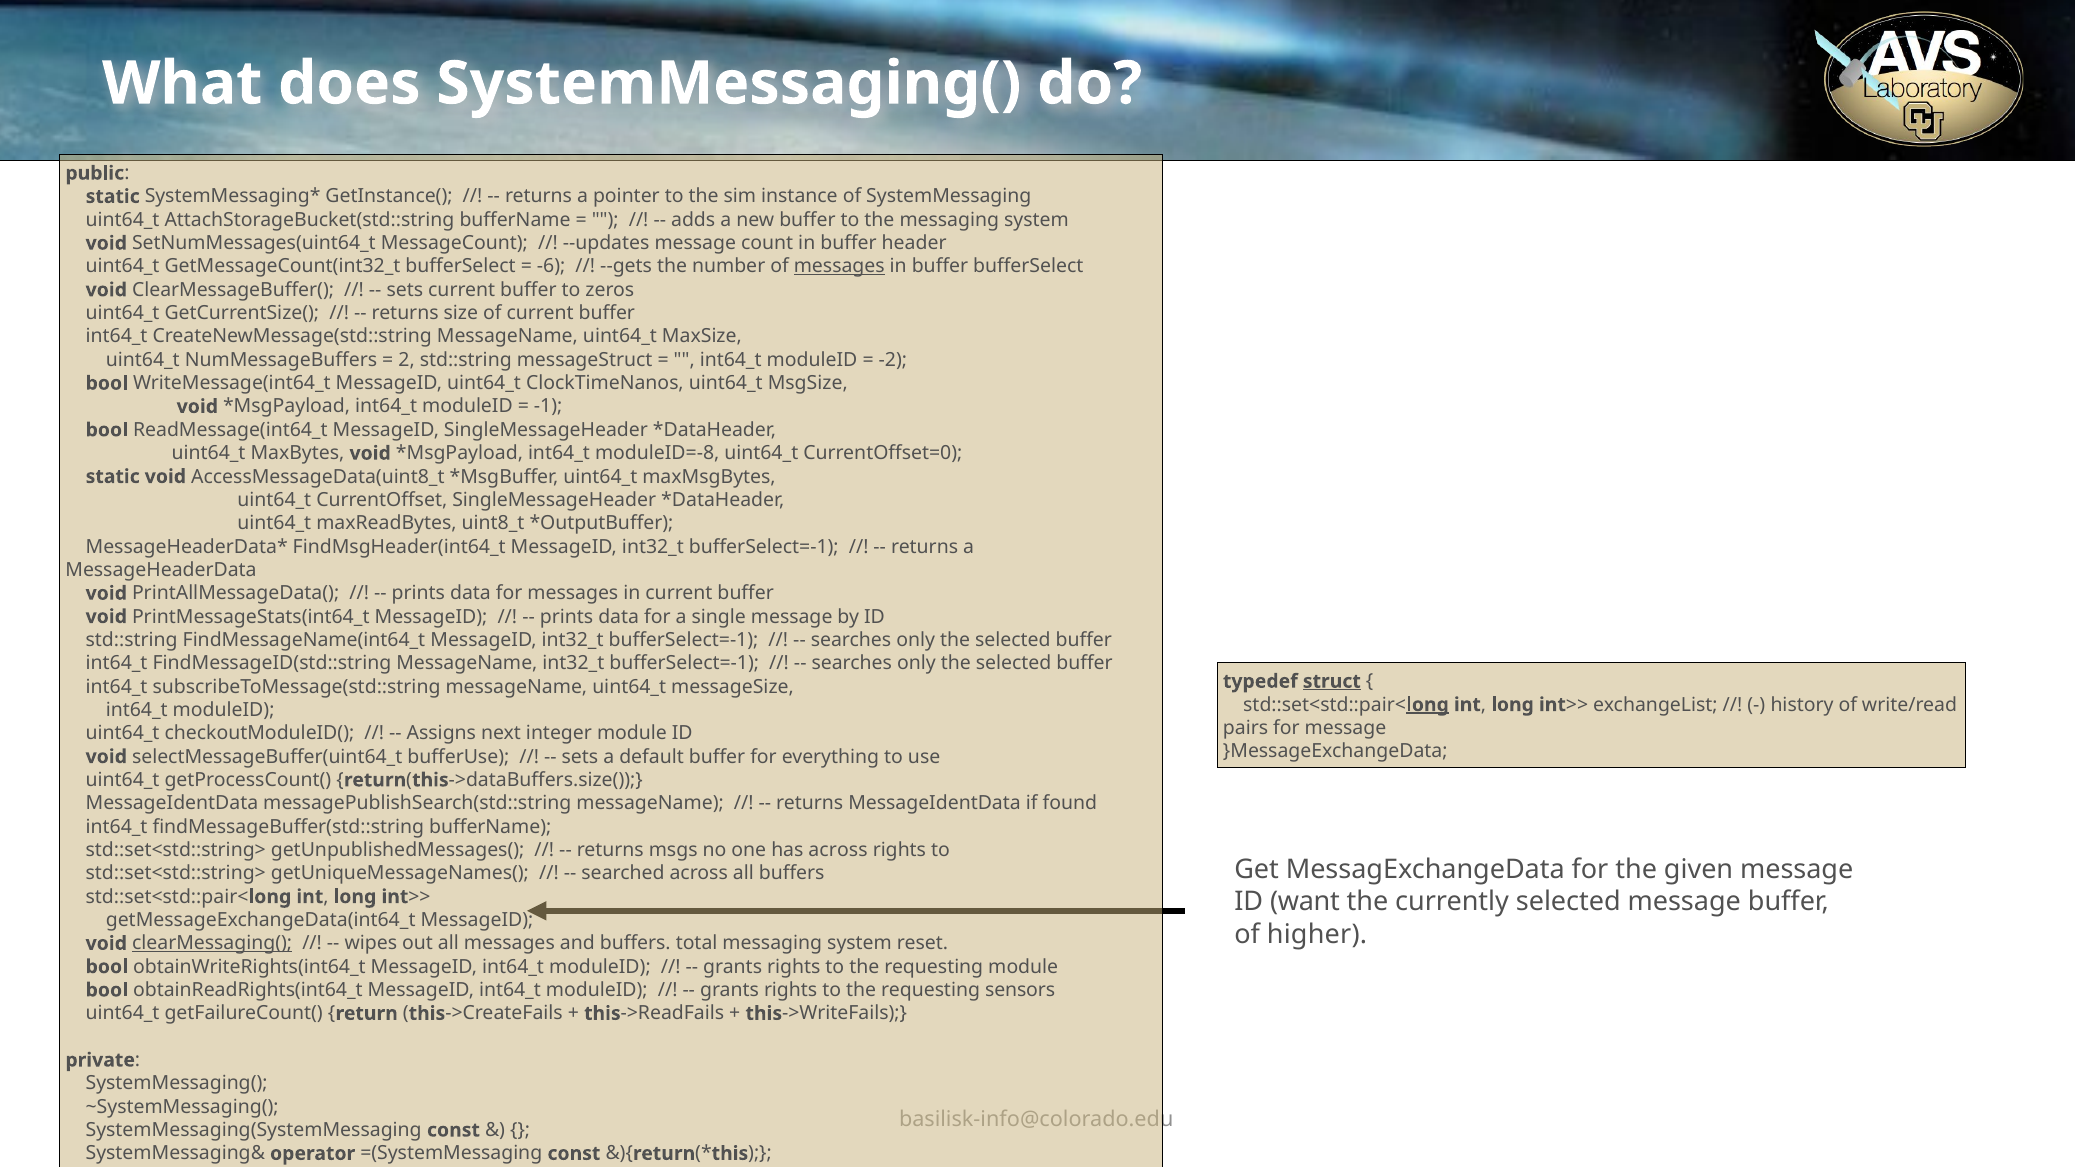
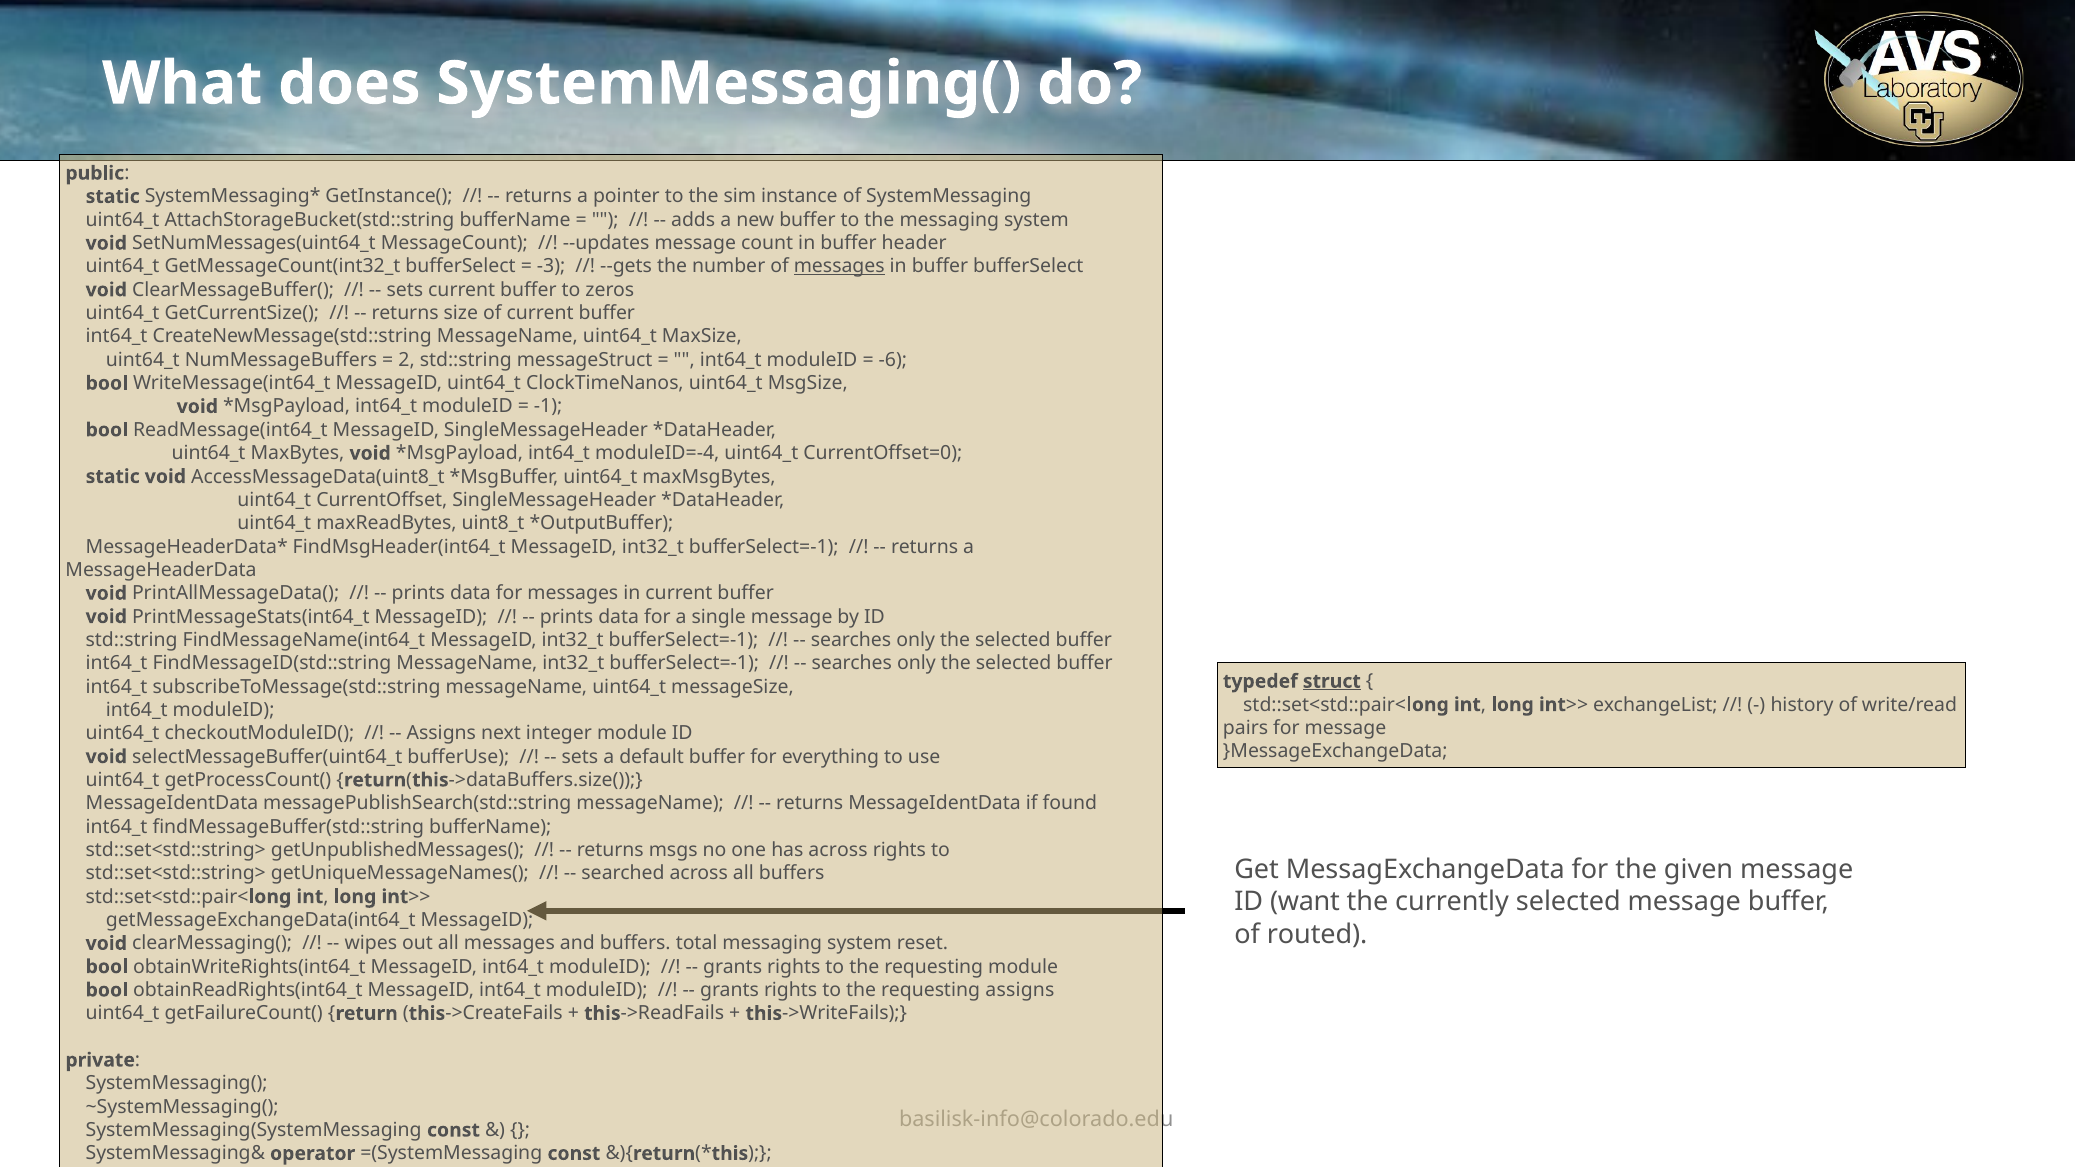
-6: -6 -> -3
-2: -2 -> -6
moduleID=-8: moduleID=-8 -> moduleID=-4
long at (1427, 705) underline: present -> none
higher: higher -> routed
clearMessaging( underline: present -> none
requesting sensors: sensors -> assigns
